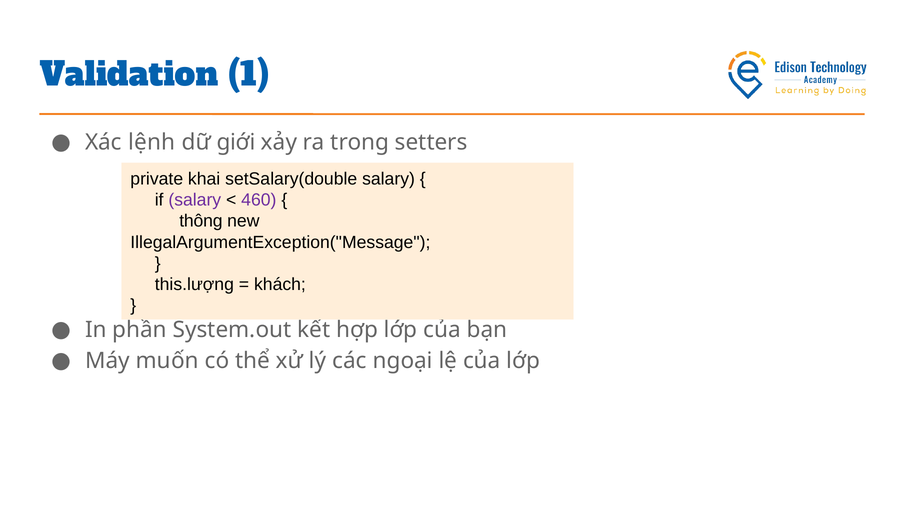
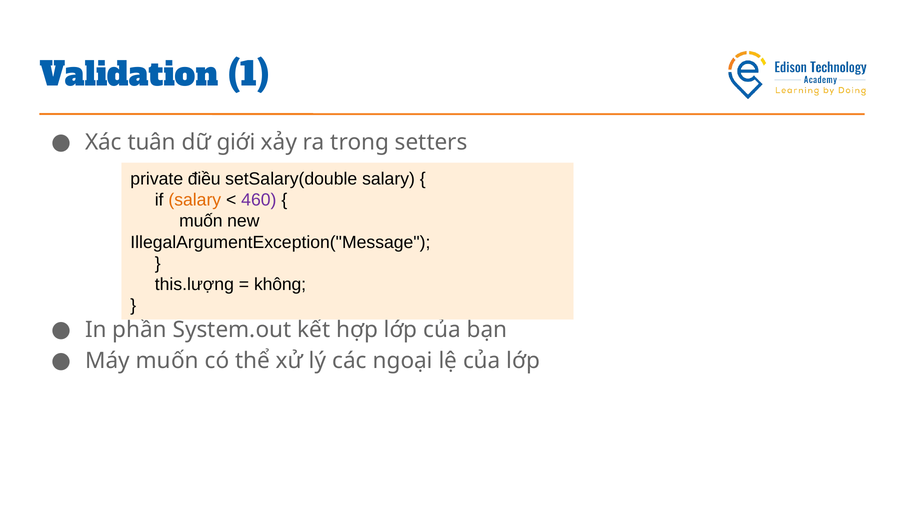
lệnh: lệnh -> tuân
khai: khai -> điều
salary at (195, 200) colour: purple -> orange
thông at (201, 221): thông -> muốn
khách: khách -> không
